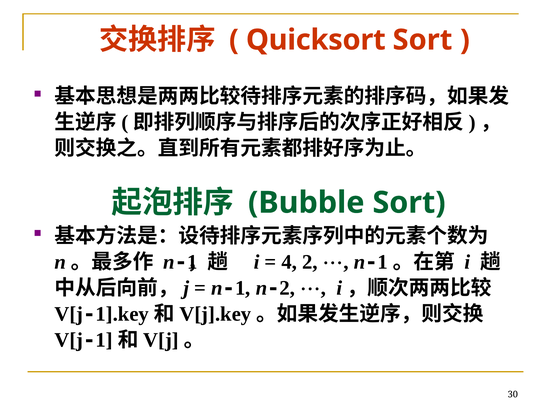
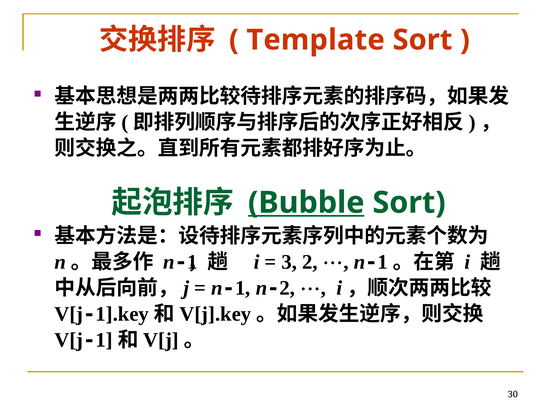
Quicksort: Quicksort -> Template
Bubble underline: none -> present
4: 4 -> 3
